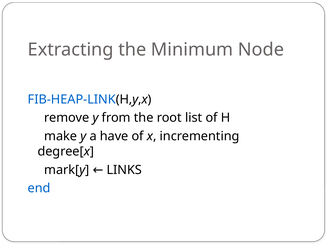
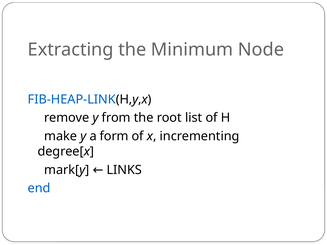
have: have -> form
